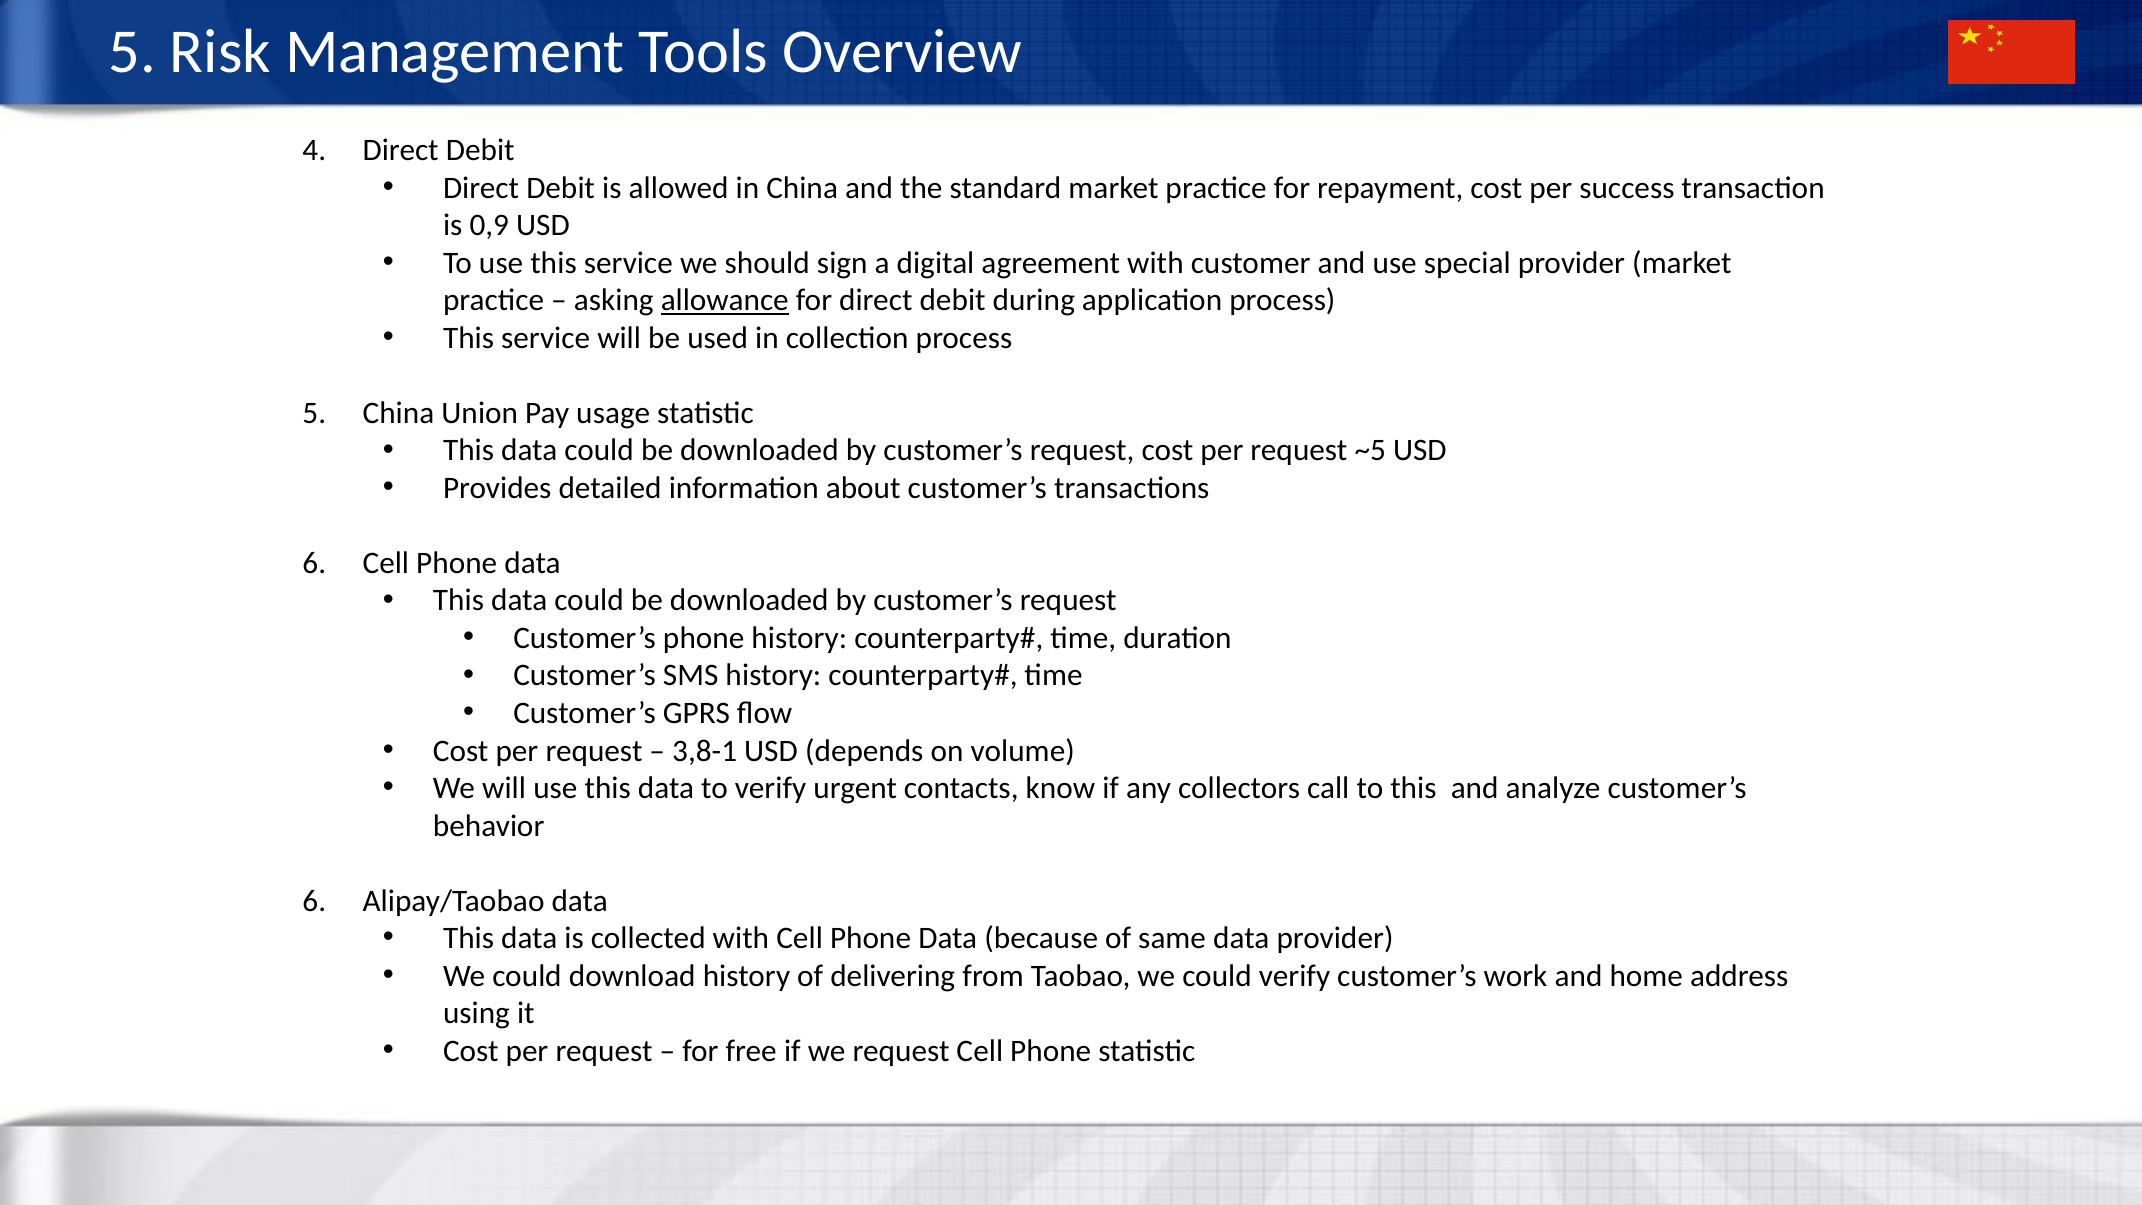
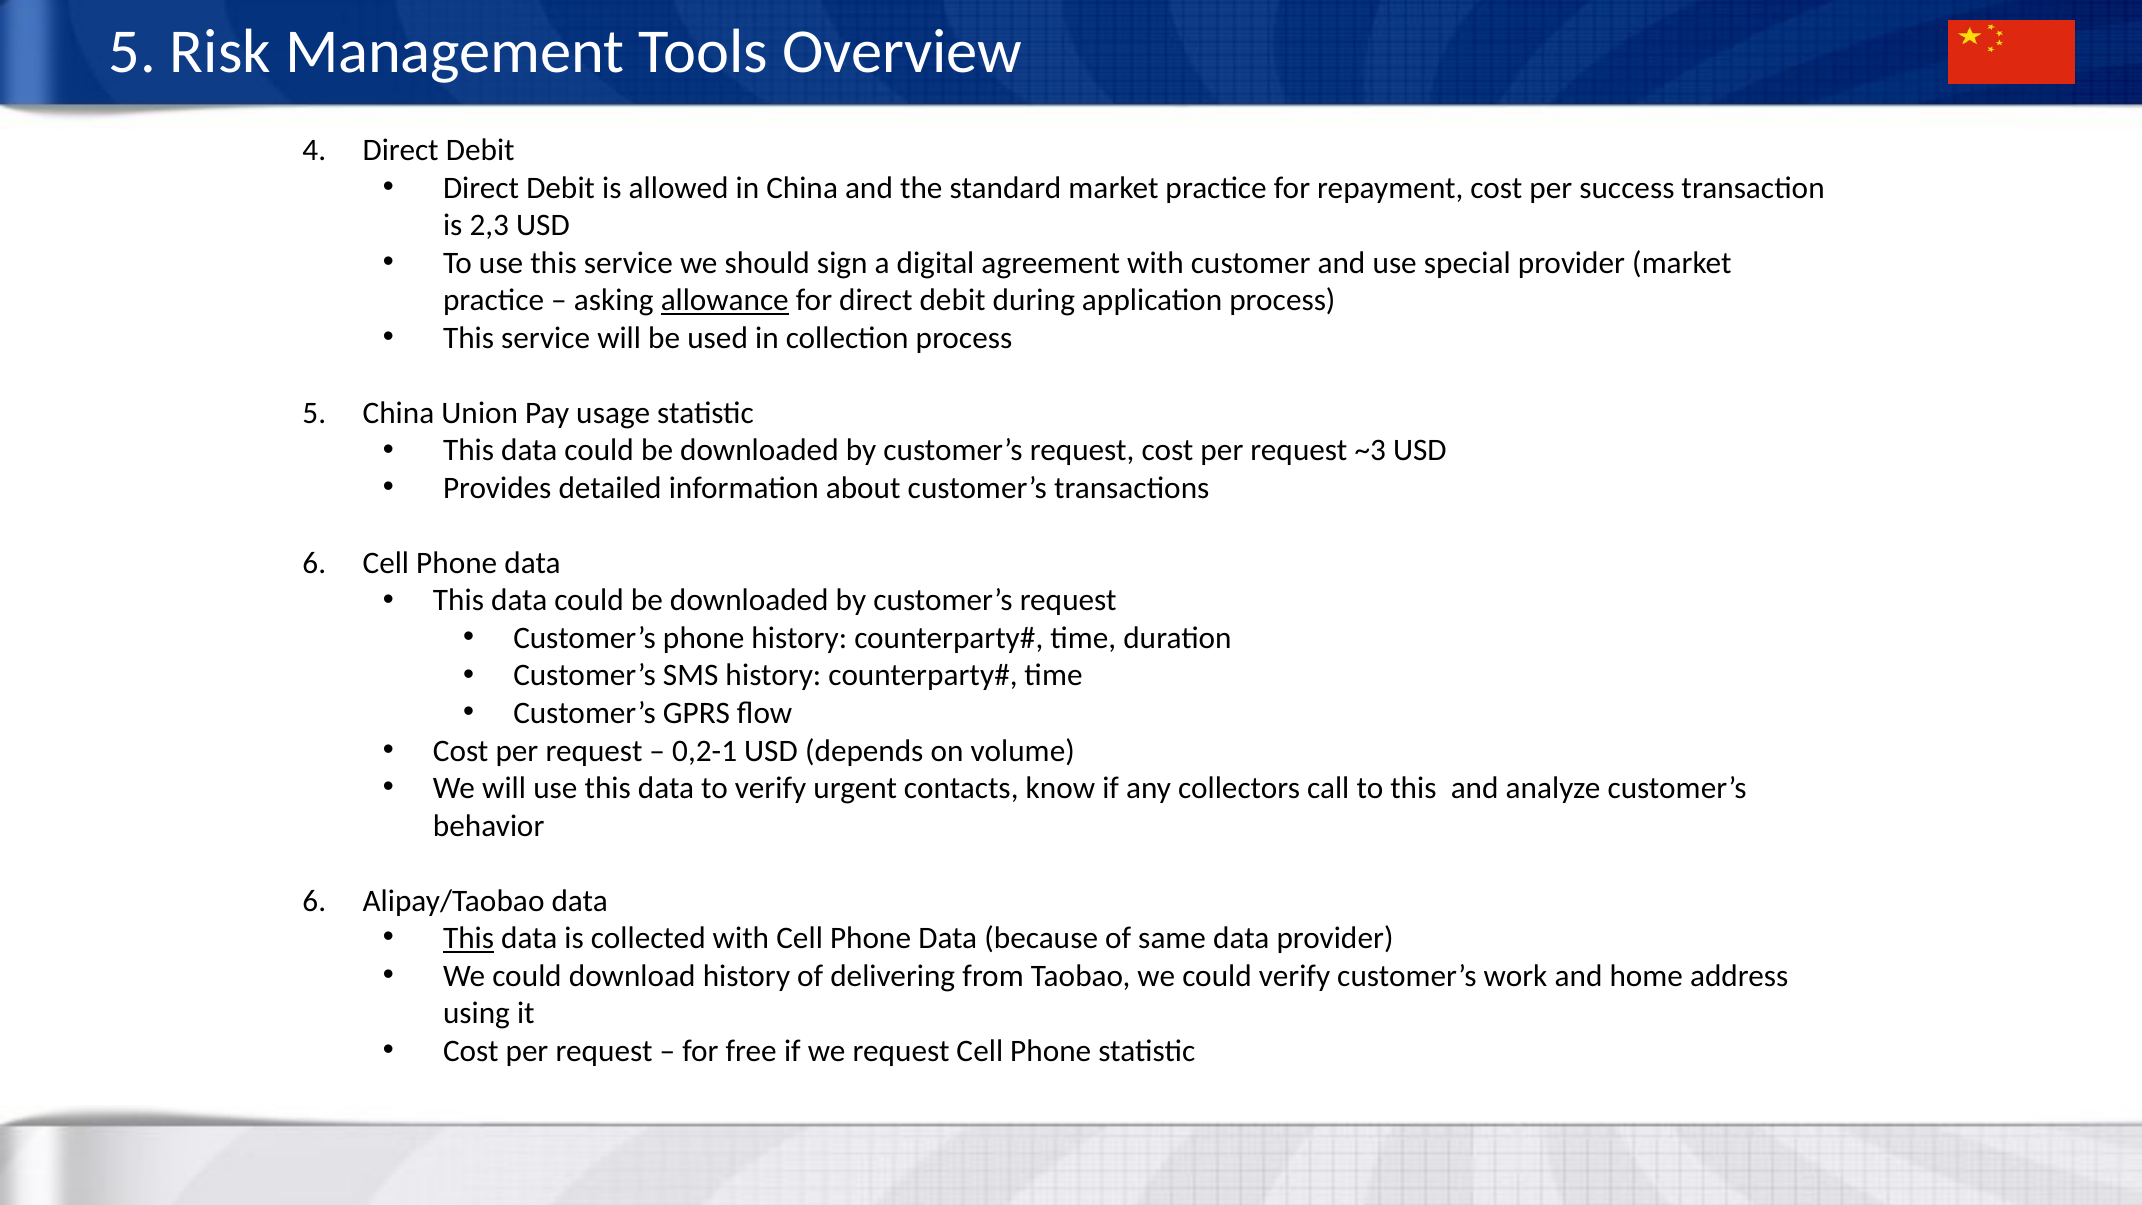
0,9: 0,9 -> 2,3
~5: ~5 -> ~3
3,8-1: 3,8-1 -> 0,2-1
This at (469, 938) underline: none -> present
